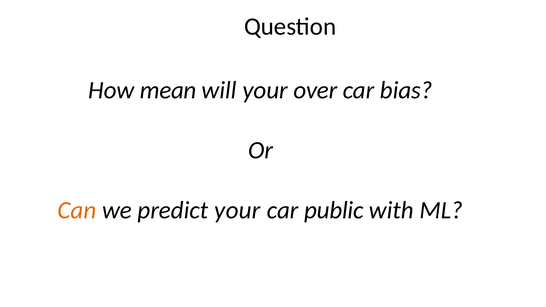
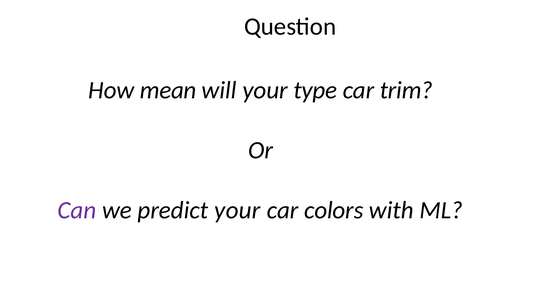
over: over -> type
bias: bias -> trim
Can colour: orange -> purple
public: public -> colors
